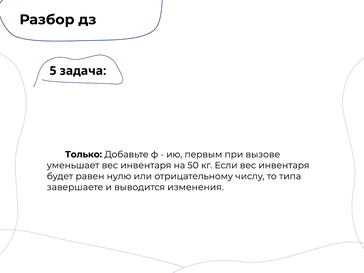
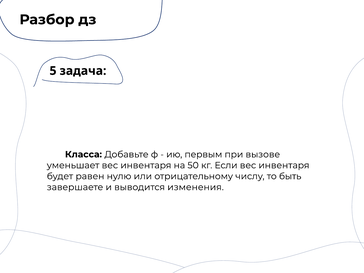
Только: Только -> Класса
типа: типа -> быть
